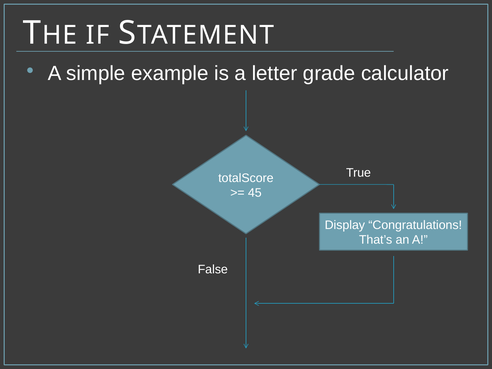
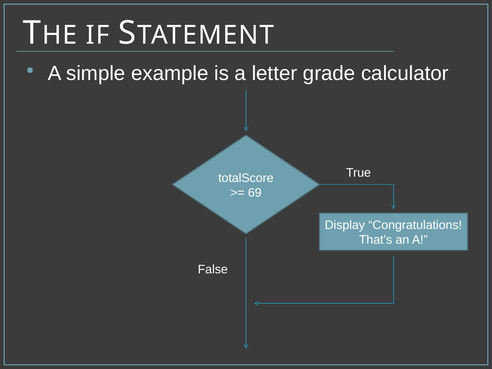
45: 45 -> 69
